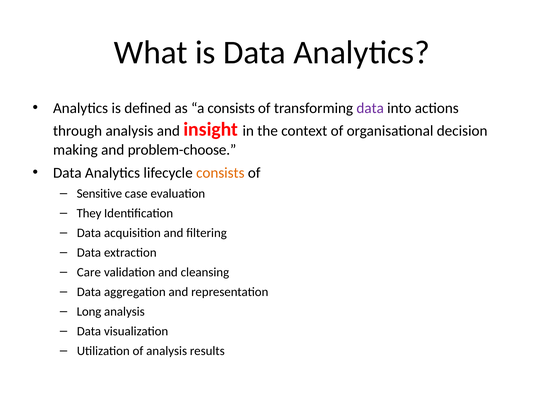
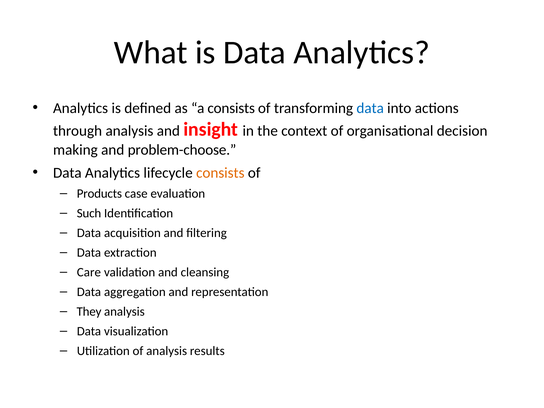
data at (370, 108) colour: purple -> blue
Sensitive: Sensitive -> Products
They: They -> Such
Long: Long -> They
